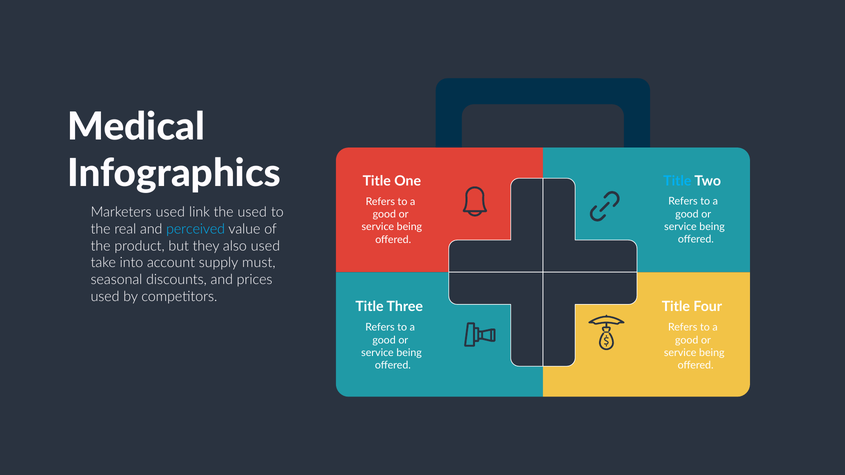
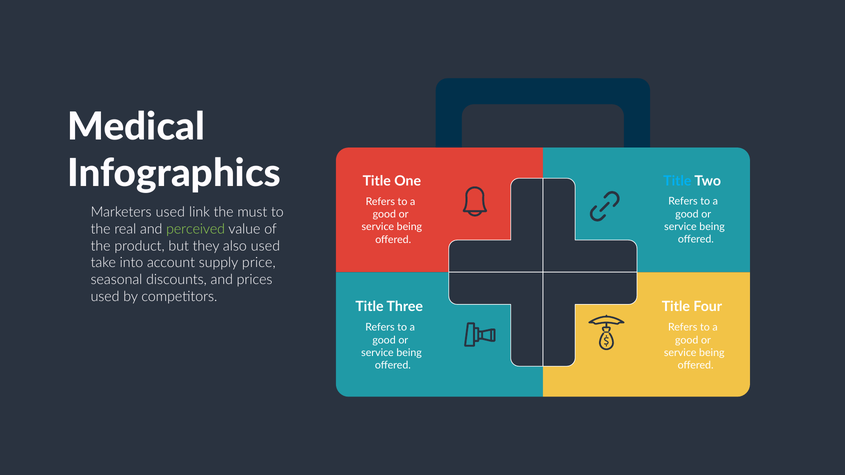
the used: used -> must
perceived colour: light blue -> light green
must: must -> price
